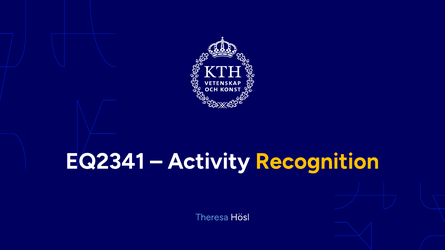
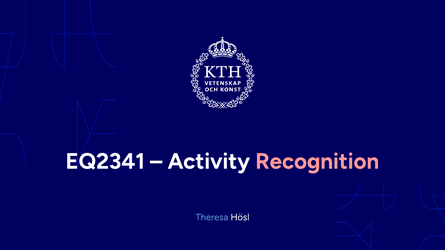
Recognition colour: yellow -> pink
